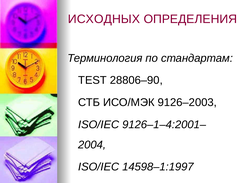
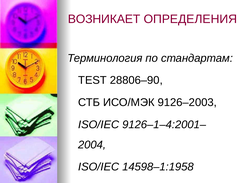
ИСХОДНЫХ: ИСХОДНЫХ -> ВОЗНИКАЕТ
14598–1:1997: 14598–1:1997 -> 14598–1:1958
